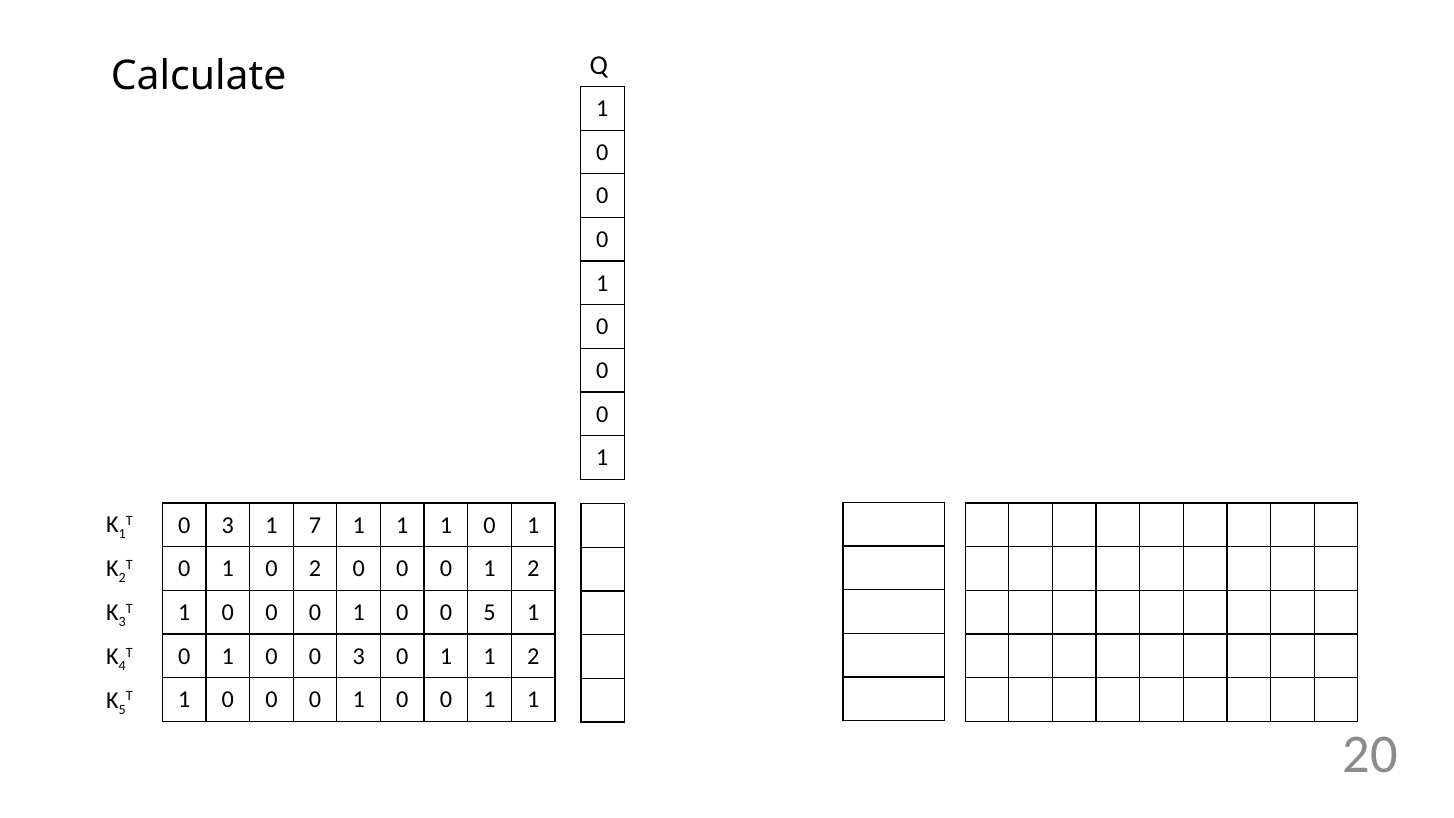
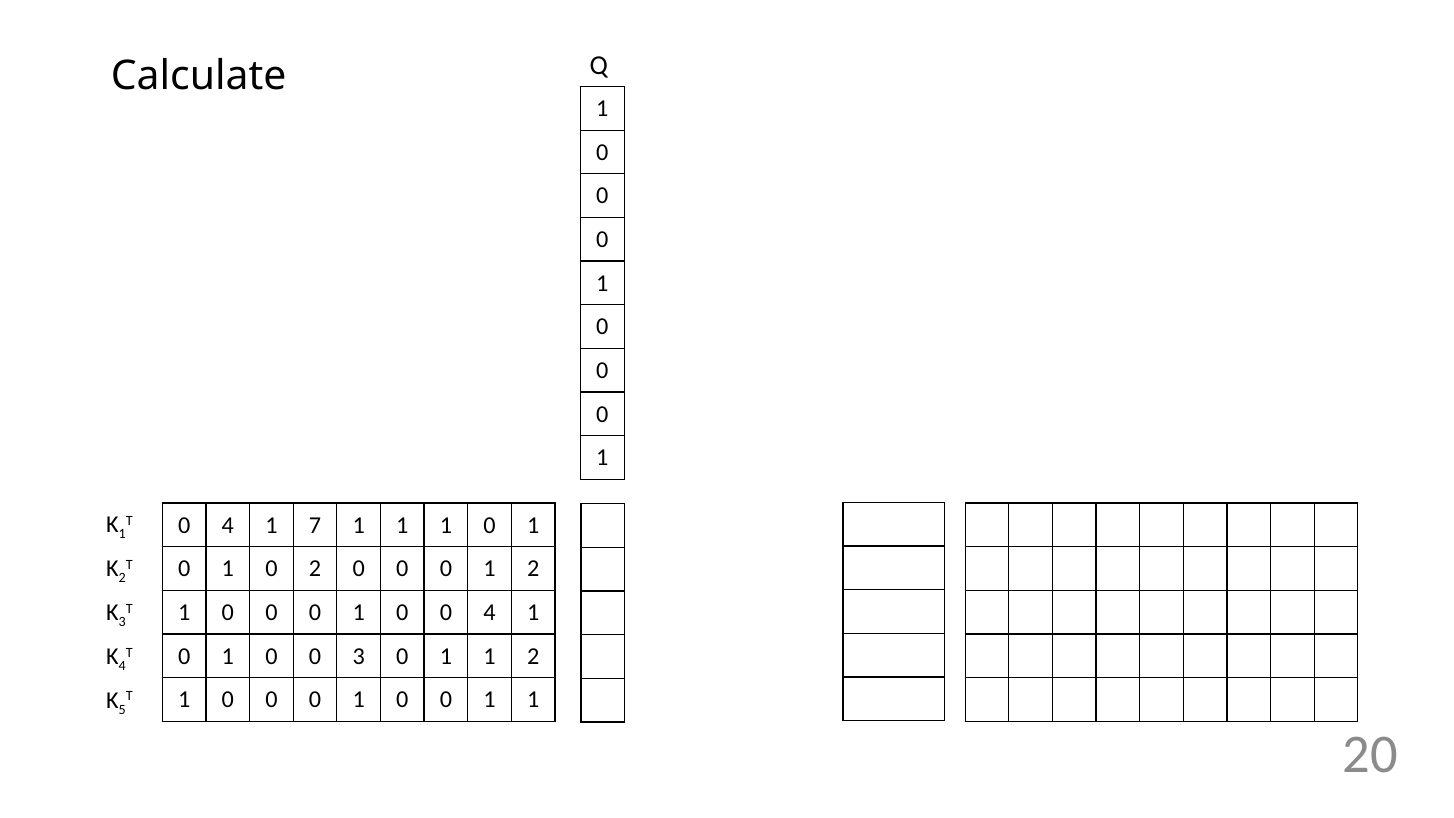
3 at (228, 525): 3 -> 4
0 0 5: 5 -> 4
